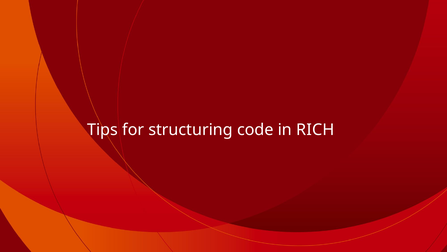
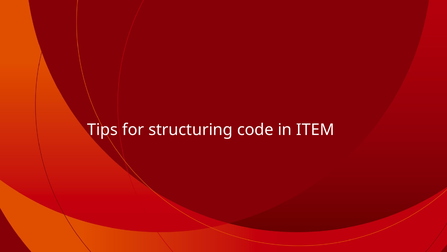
RICH: RICH -> ITEM
